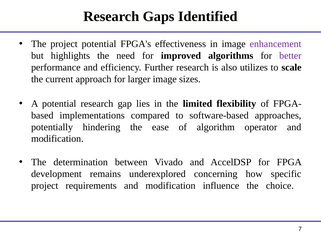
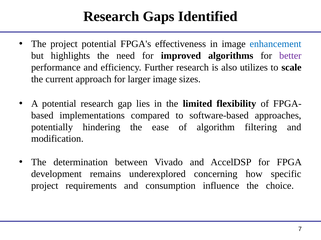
enhancement colour: purple -> blue
operator: operator -> filtering
requirements and modification: modification -> consumption
